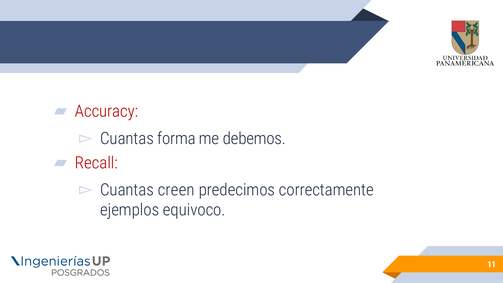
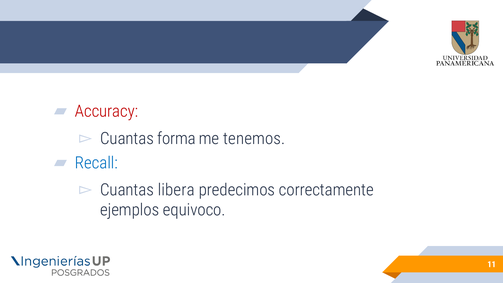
debemos: debemos -> tenemos
Recall colour: red -> blue
creen: creen -> libera
